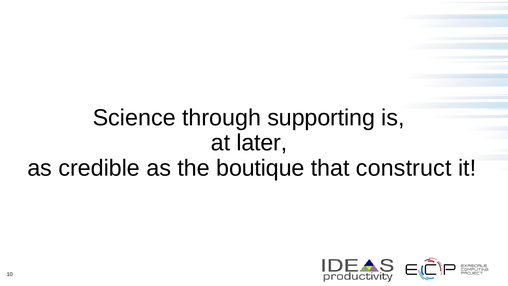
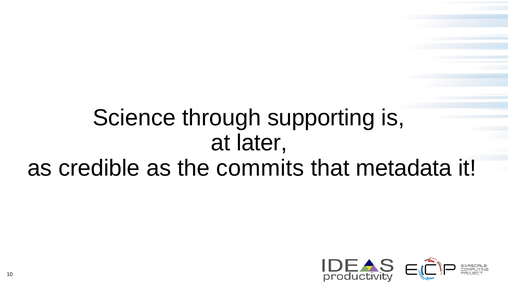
boutique: boutique -> commits
construct: construct -> metadata
